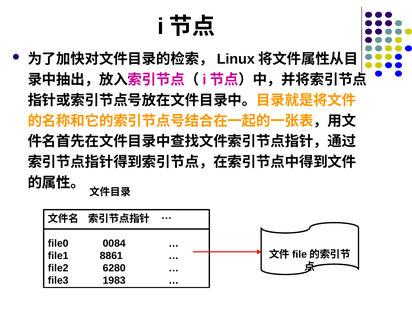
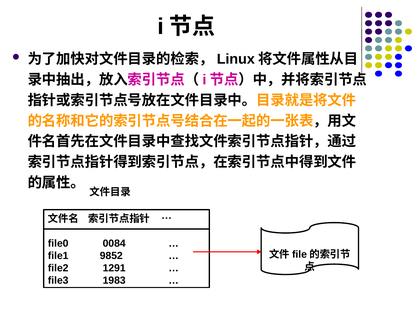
8861: 8861 -> 9852
6280: 6280 -> 1291
